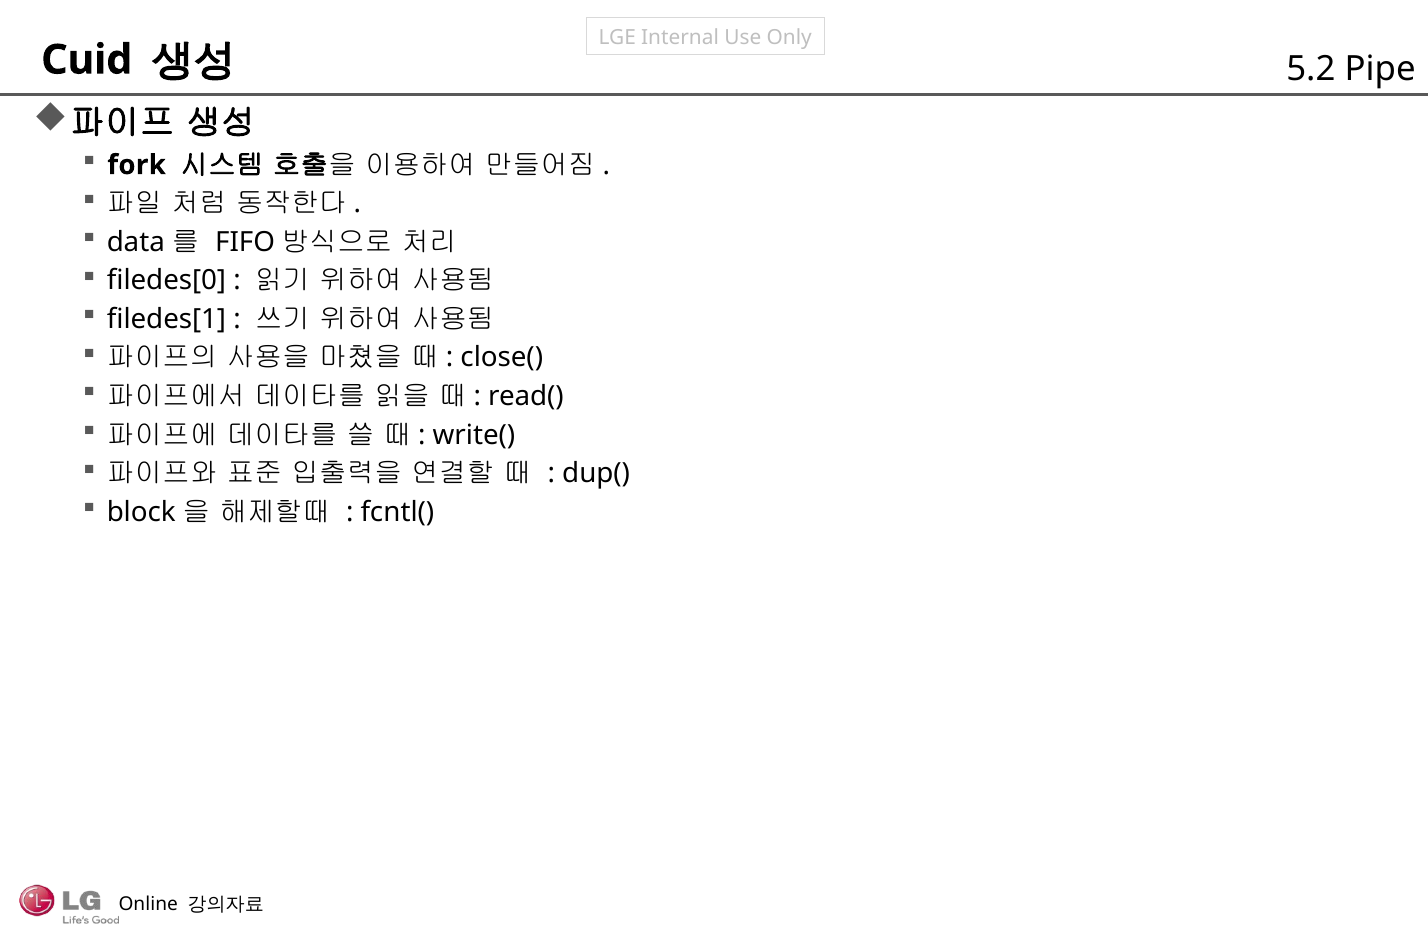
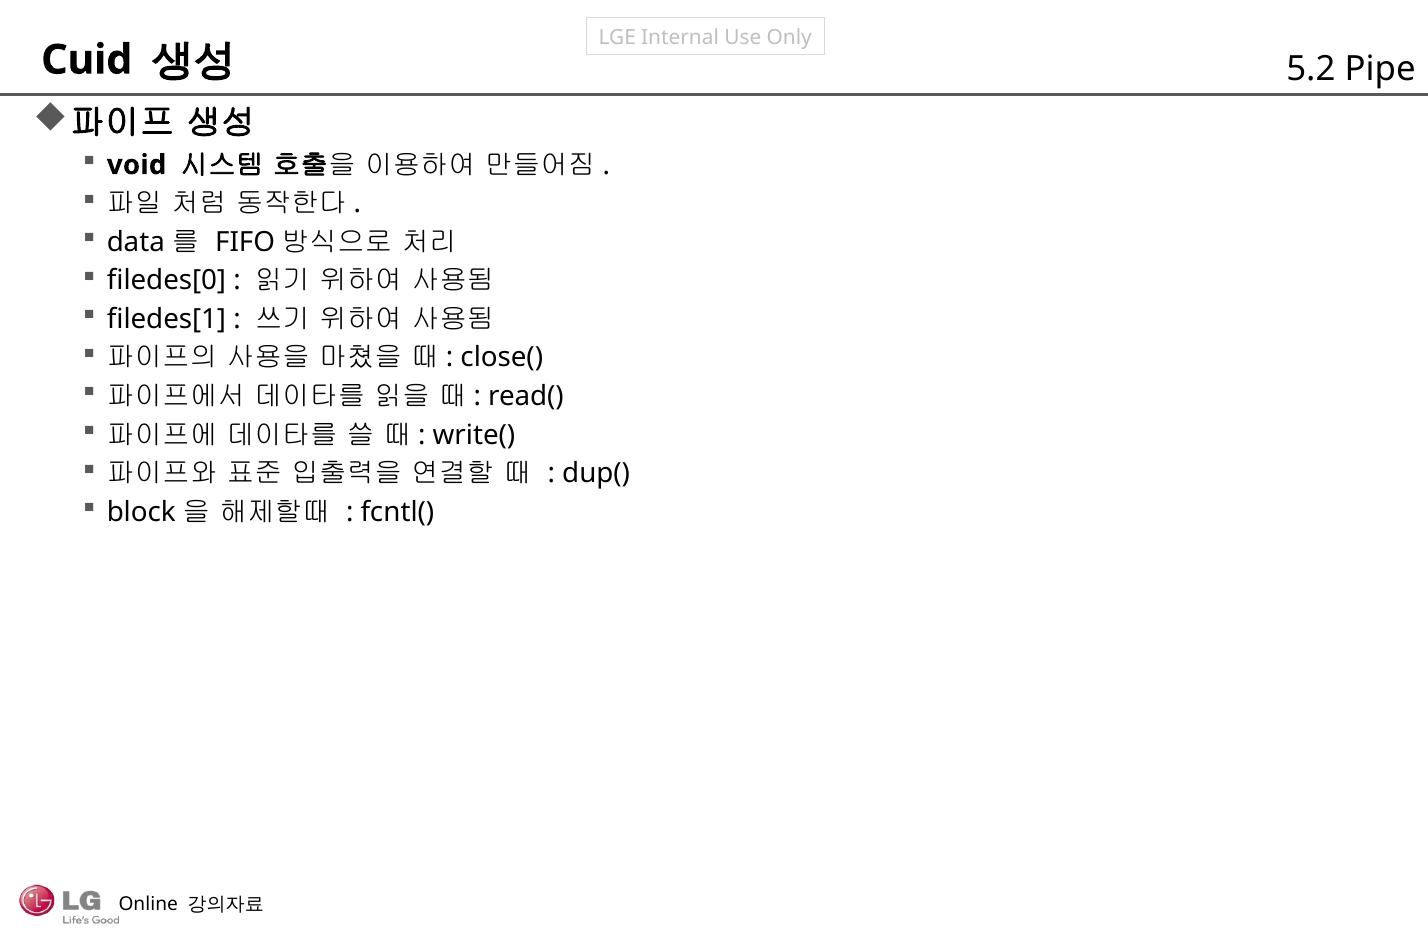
fork: fork -> void
